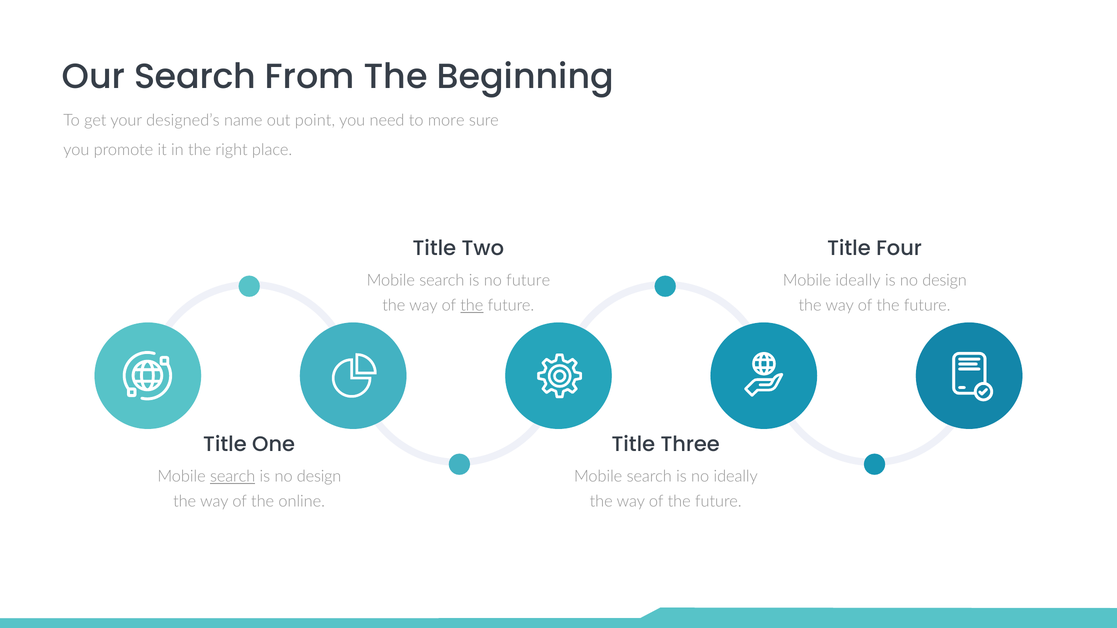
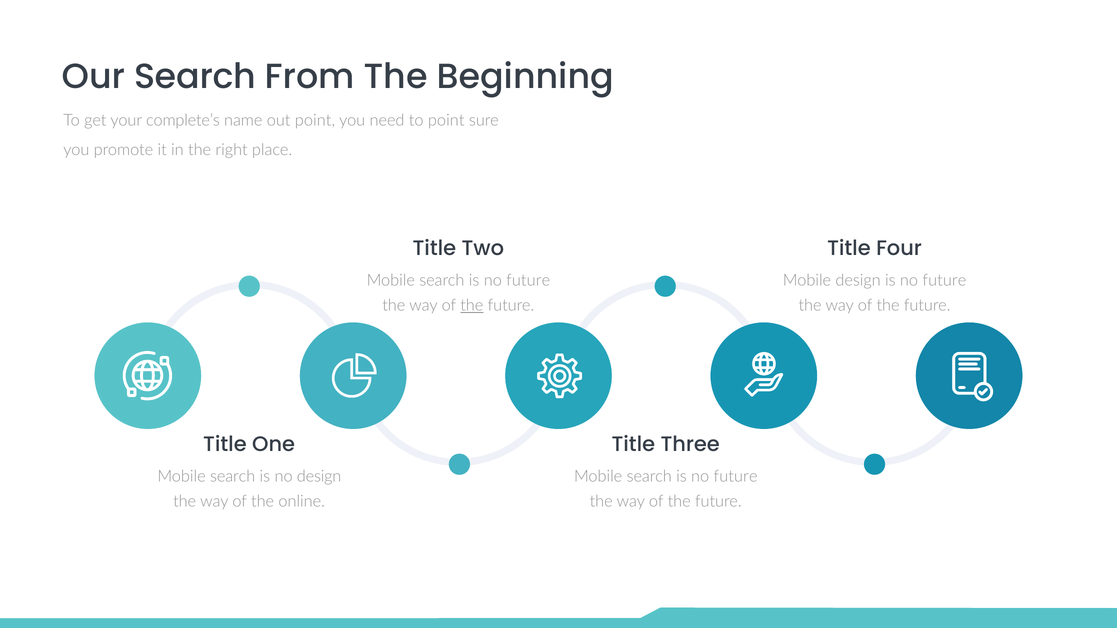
designed’s: designed’s -> complete’s
to more: more -> point
Mobile ideally: ideally -> design
design at (945, 281): design -> future
search at (233, 477) underline: present -> none
ideally at (736, 477): ideally -> future
